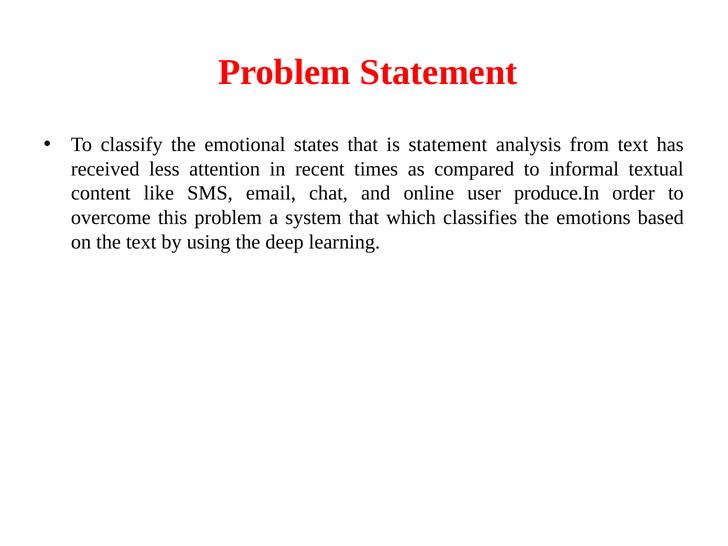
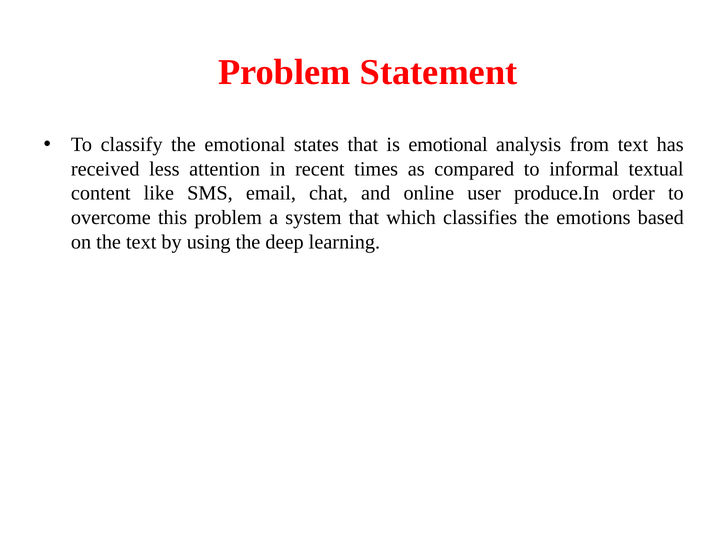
is statement: statement -> emotional
